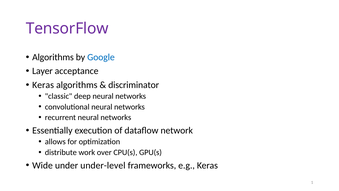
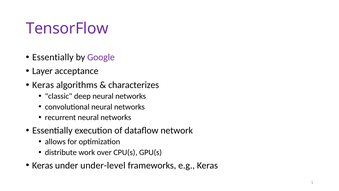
Algorithms at (53, 57): Algorithms -> Essentially
Google colour: blue -> purple
discriminator: discriminator -> characterizes
Wide at (42, 165): Wide -> Keras
